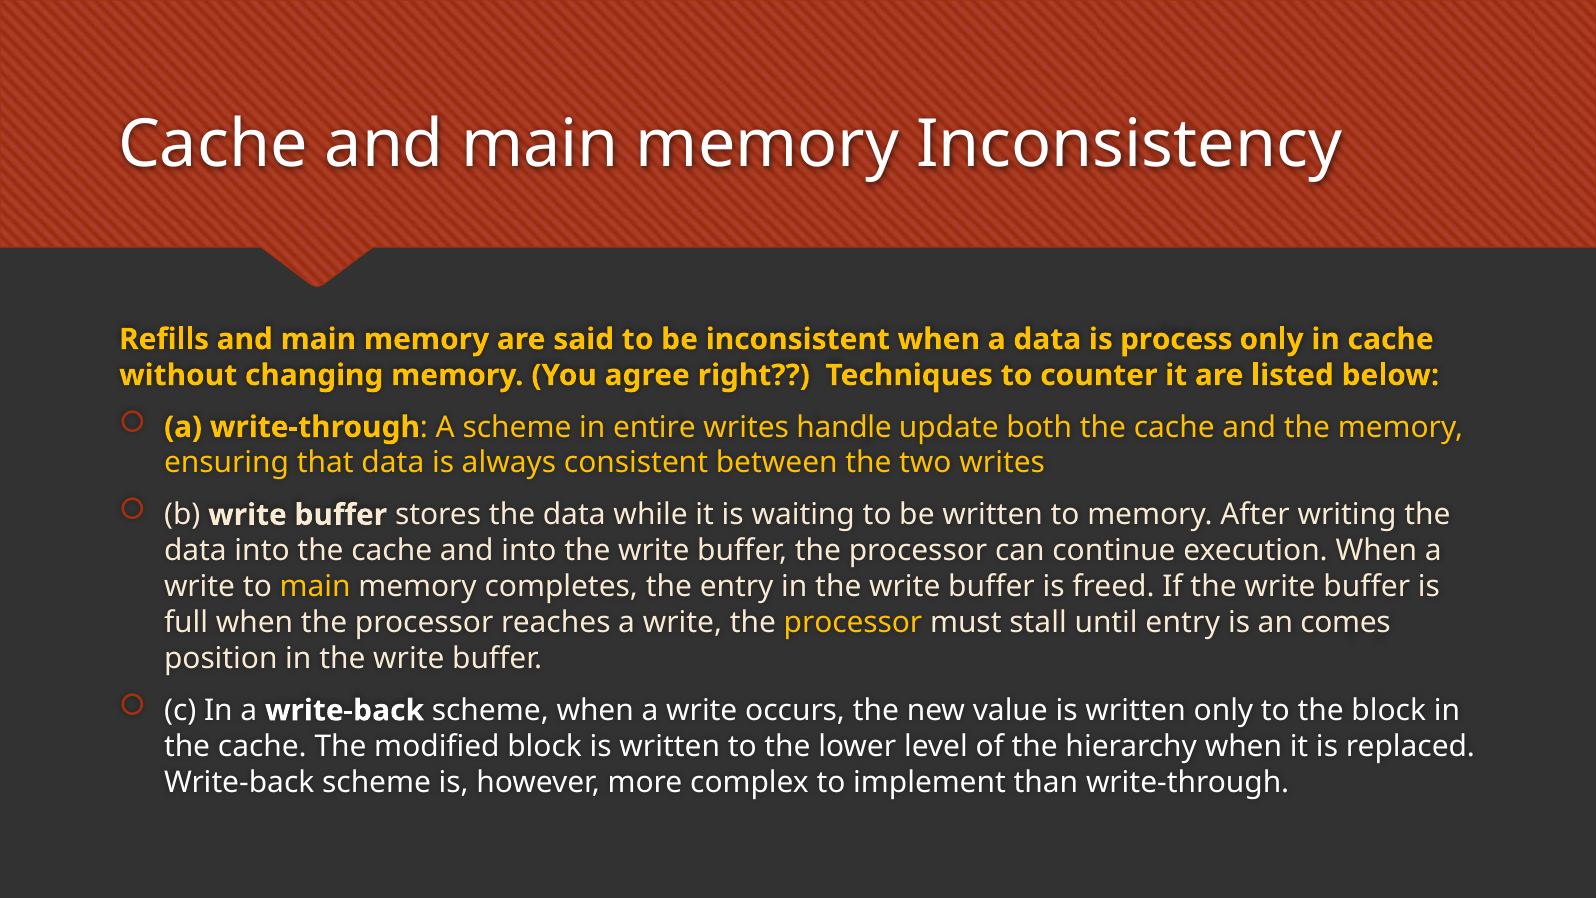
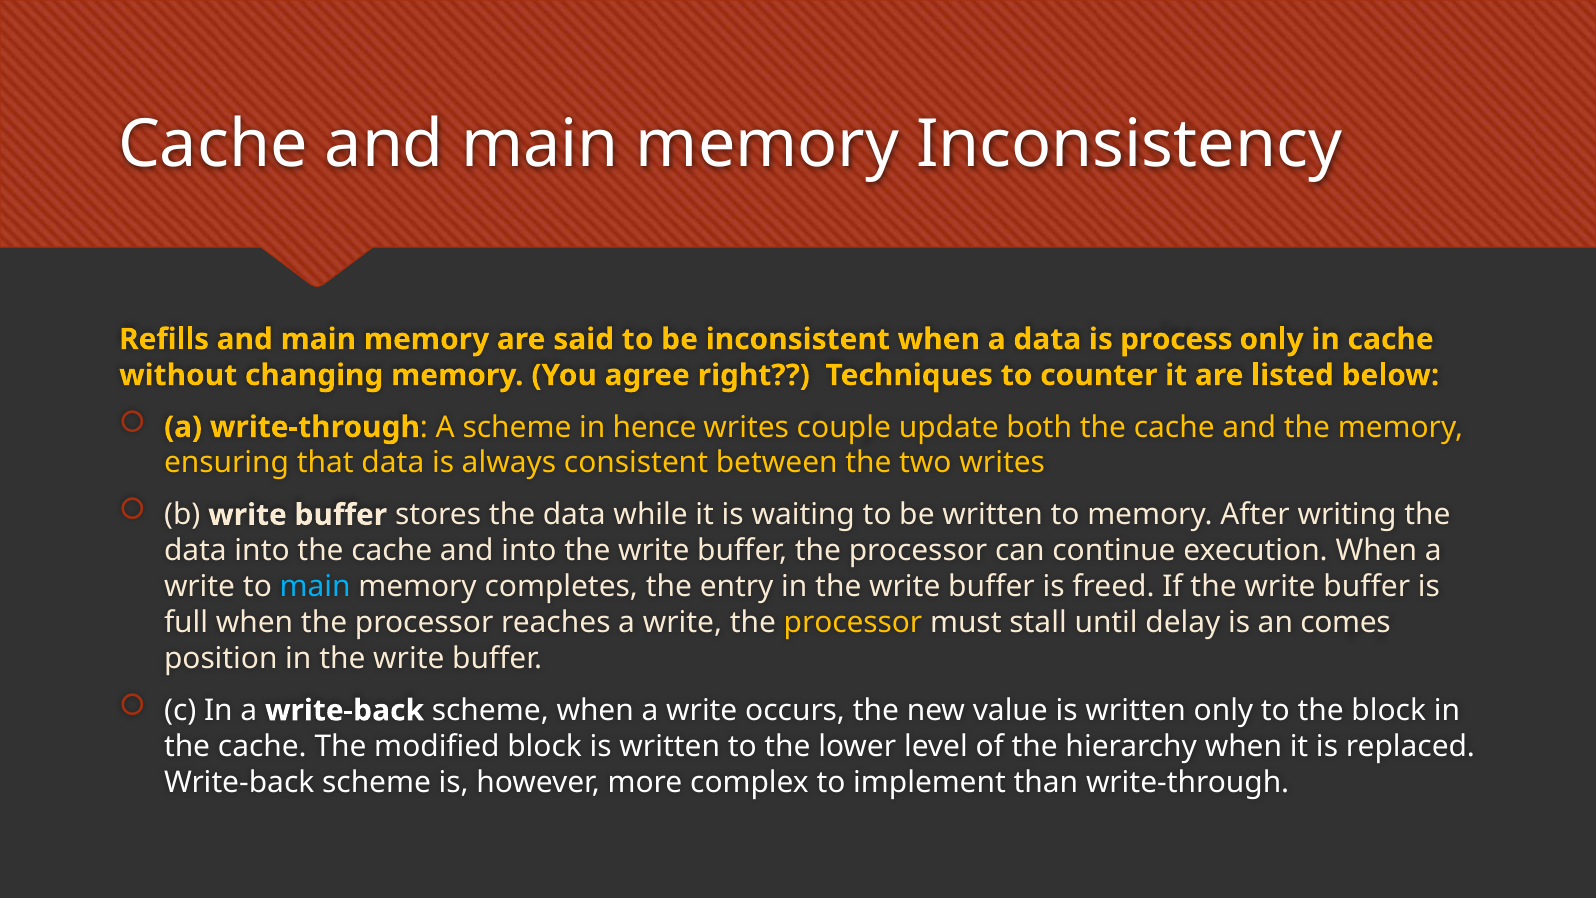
entire: entire -> hence
handle: handle -> couple
main at (315, 587) colour: yellow -> light blue
until entry: entry -> delay
